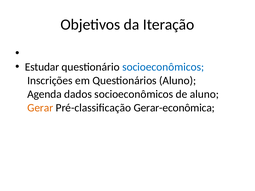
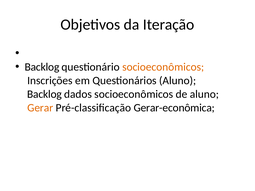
Estudar at (42, 67): Estudar -> Backlog
socioeconômicos at (163, 67) colour: blue -> orange
Agenda at (44, 94): Agenda -> Backlog
